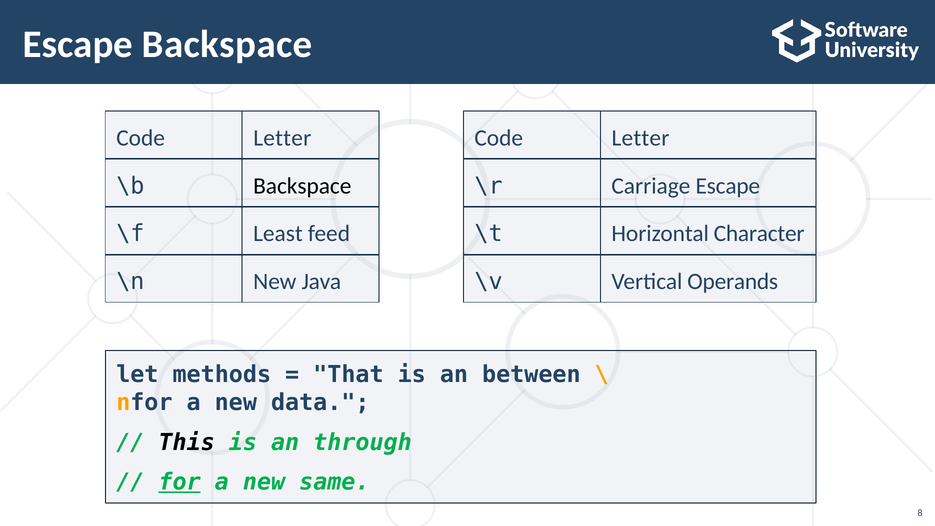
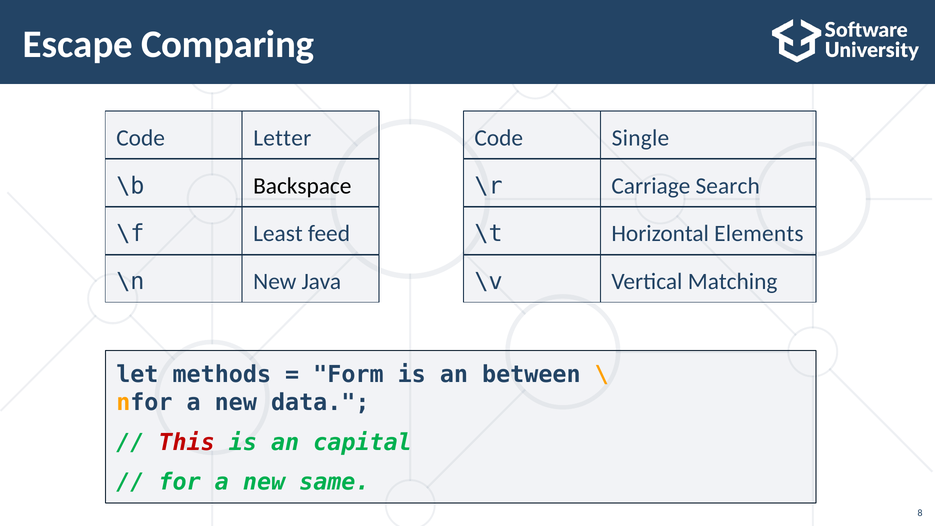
Escape Backspace: Backspace -> Comparing
Letter at (640, 138): Letter -> Single
Carriage Escape: Escape -> Search
Character: Character -> Elements
Operands: Operands -> Matching
That: That -> Form
This colour: black -> red
through: through -> capital
for underline: present -> none
